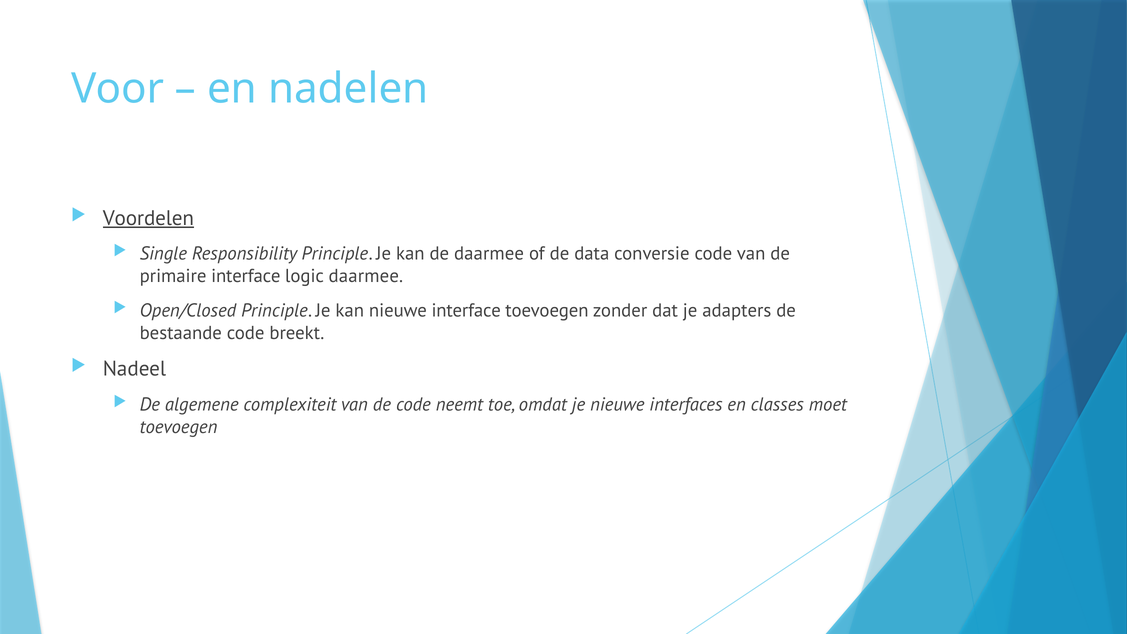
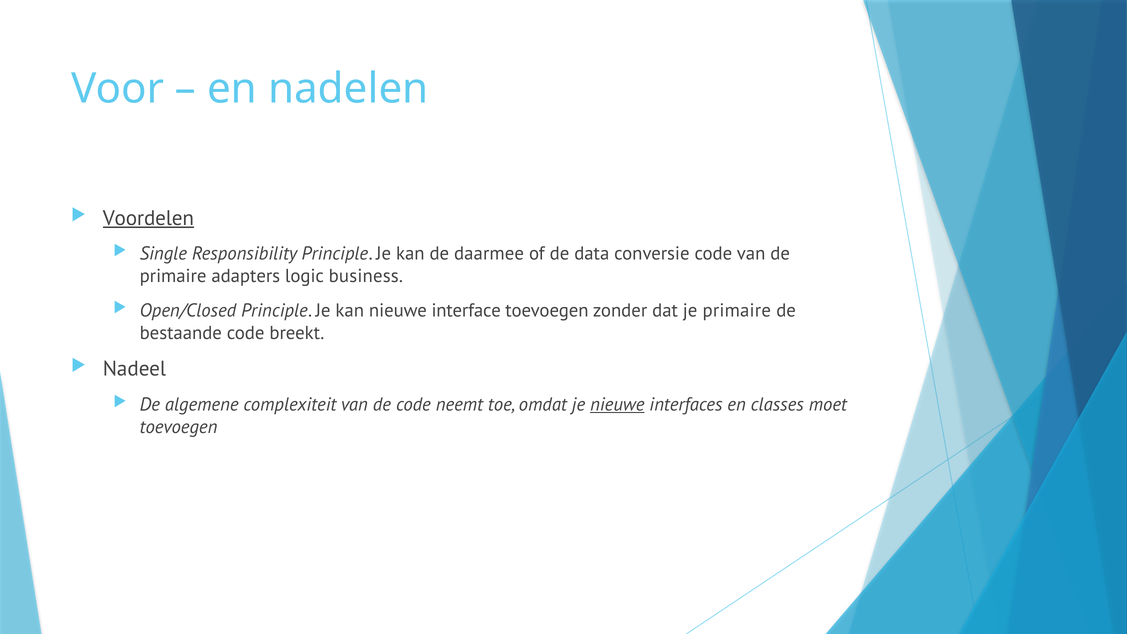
primaire interface: interface -> adapters
logic daarmee: daarmee -> business
je adapters: adapters -> primaire
nieuwe at (617, 404) underline: none -> present
